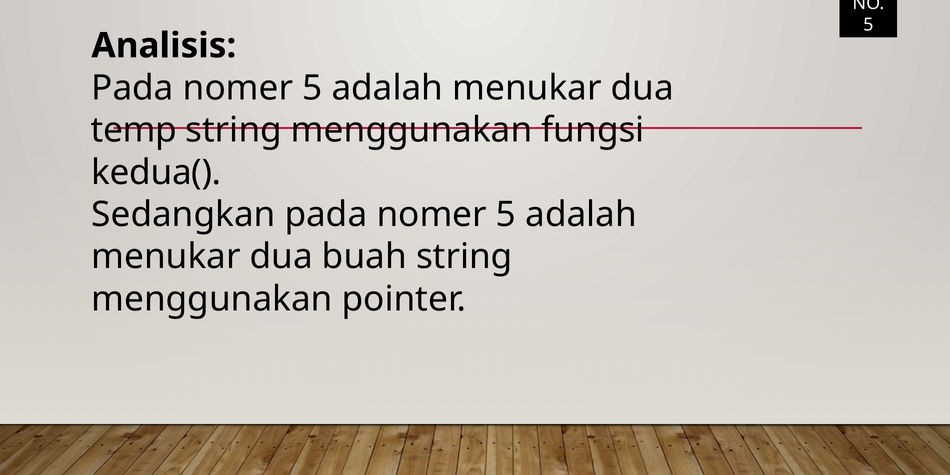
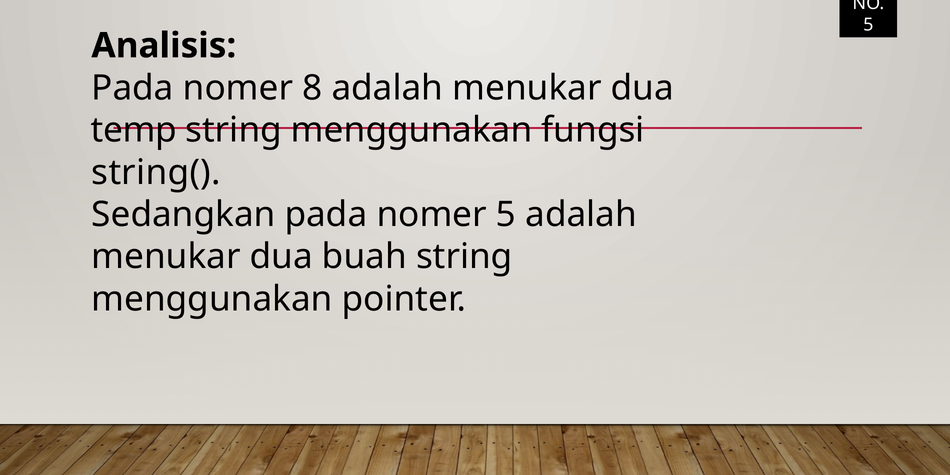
5 at (312, 88): 5 -> 8
kedua(: kedua( -> string(
